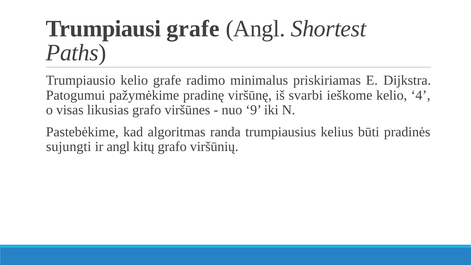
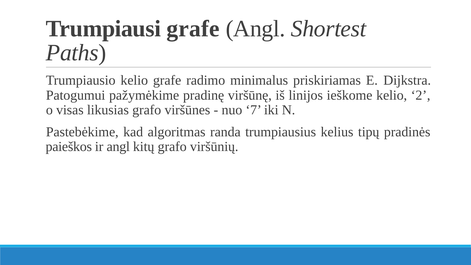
svarbi: svarbi -> linijos
4: 4 -> 2
9: 9 -> 7
būti: būti -> tipų
sujungti: sujungti -> paieškos
